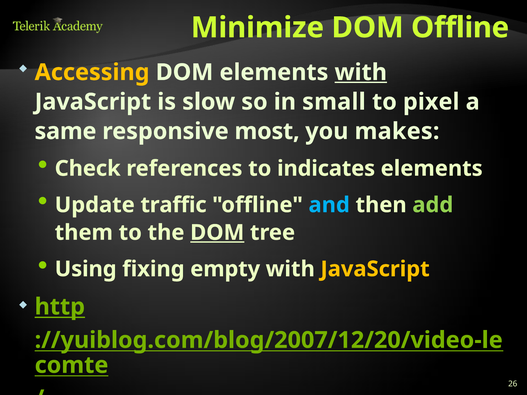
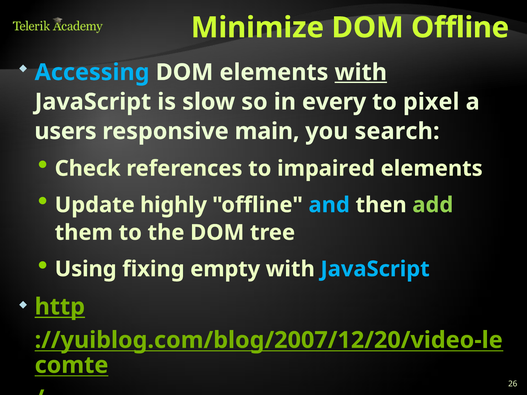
Accessing colour: yellow -> light blue
small: small -> every
same: same -> users
most: most -> main
makes: makes -> search
indicates: indicates -> impaired
traffic: traffic -> highly
DOM at (217, 233) underline: present -> none
JavaScript at (375, 269) colour: yellow -> light blue
